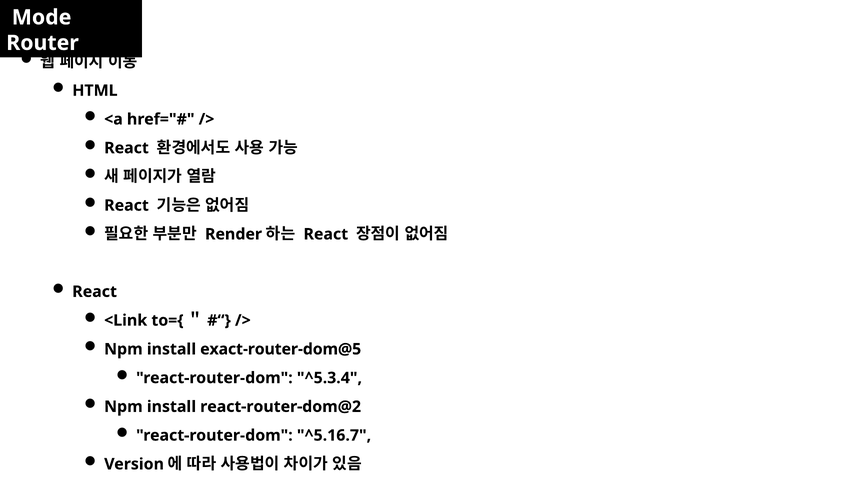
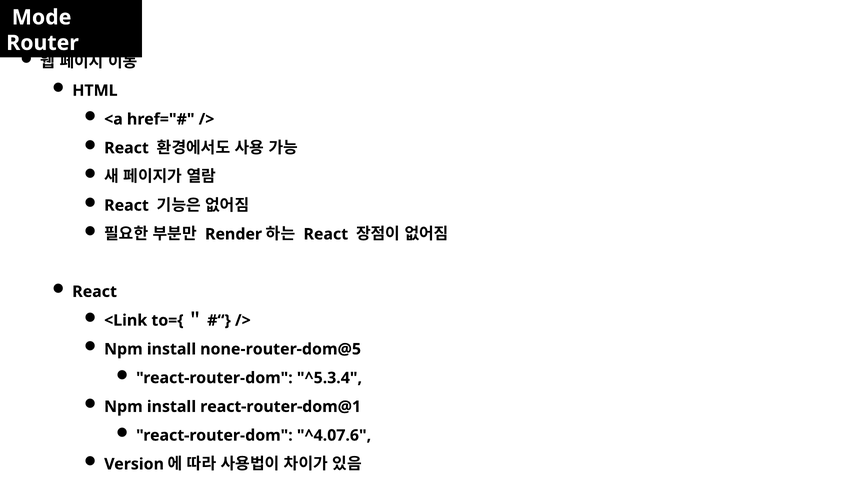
exact-router-dom@5: exact-router-dom@5 -> none-router-dom@5
react-router-dom@2: react-router-dom@2 -> react-router-dom@1
^5.16.7: ^5.16.7 -> ^4.07.6
